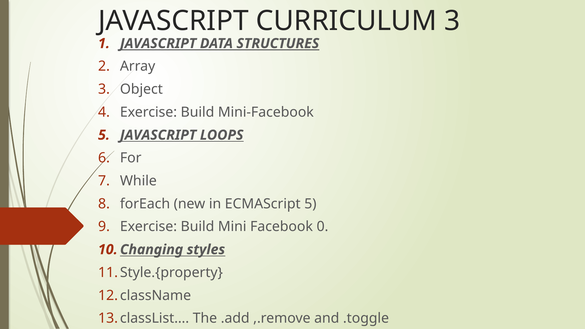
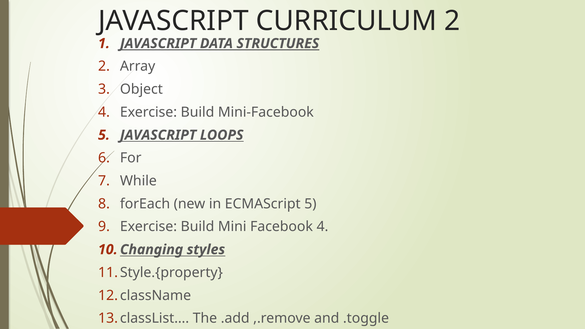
CURRICULUM 3: 3 -> 2
Facebook 0: 0 -> 4
